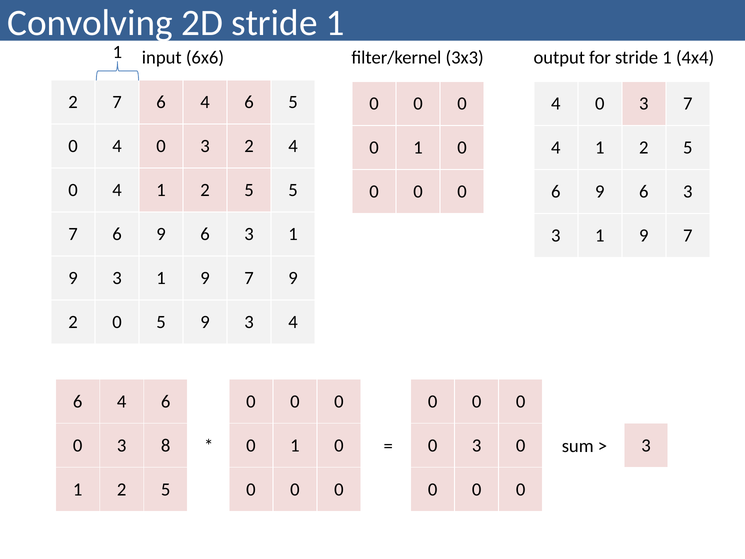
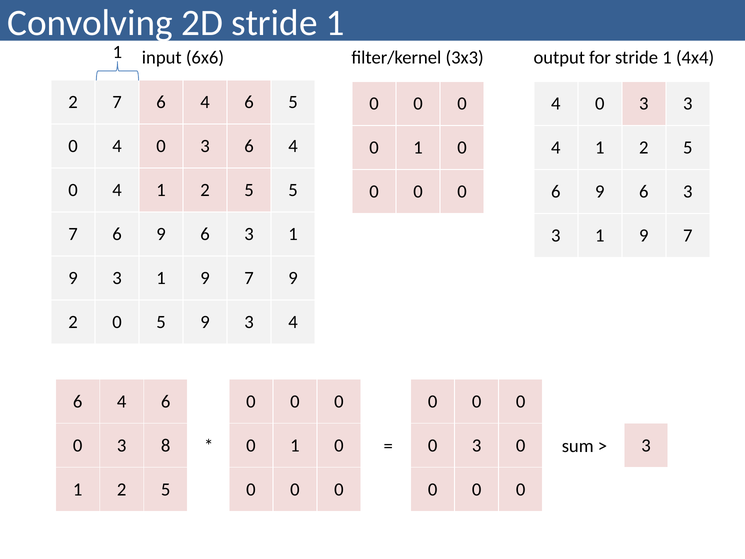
0 3 7: 7 -> 3
3 2: 2 -> 6
